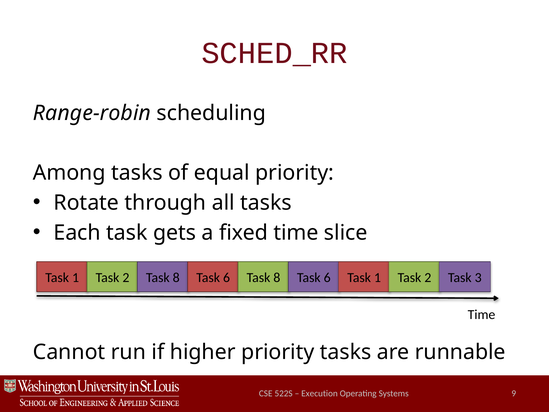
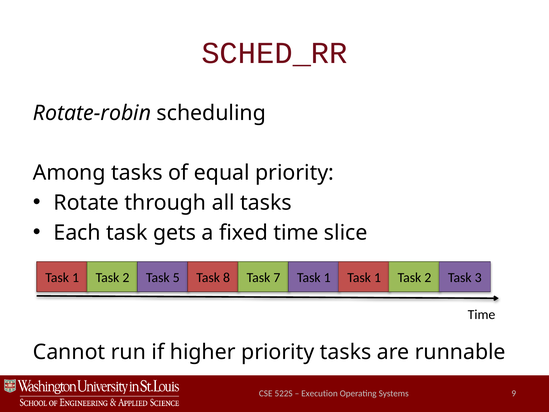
Range-robin: Range-robin -> Rotate-robin
2 Task 8: 8 -> 5
6 at (227, 277): 6 -> 8
8 at (277, 277): 8 -> 7
6 at (327, 277): 6 -> 1
